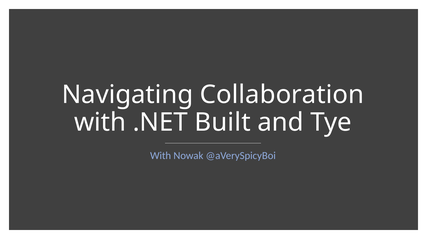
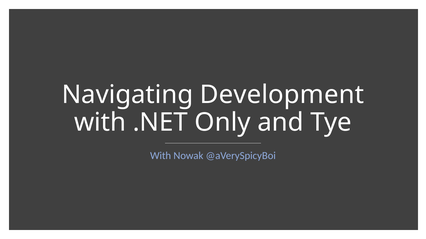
Collaboration: Collaboration -> Development
Built: Built -> Only
